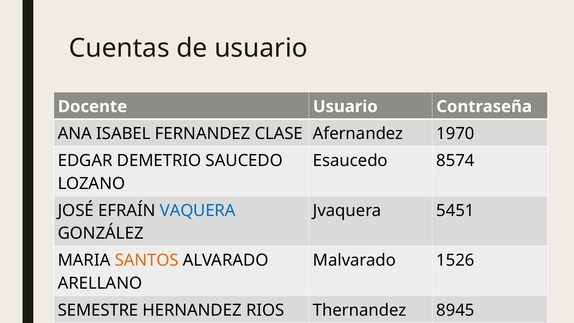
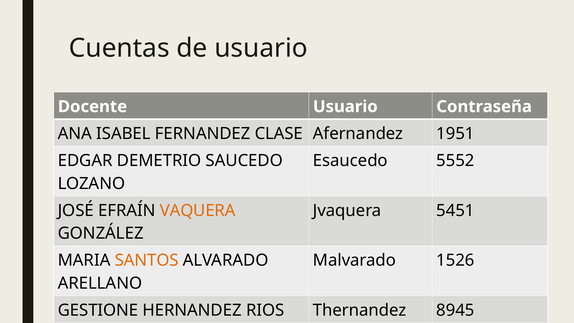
1970: 1970 -> 1951
8574: 8574 -> 5552
VAQUERA colour: blue -> orange
SEMESTRE: SEMESTRE -> GESTIONE
